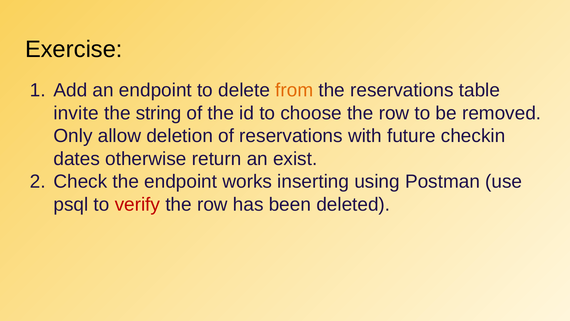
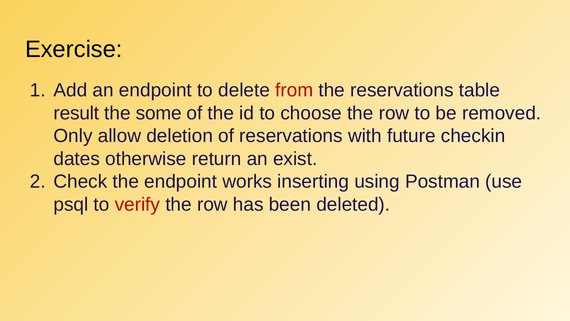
from colour: orange -> red
invite: invite -> result
string: string -> some
